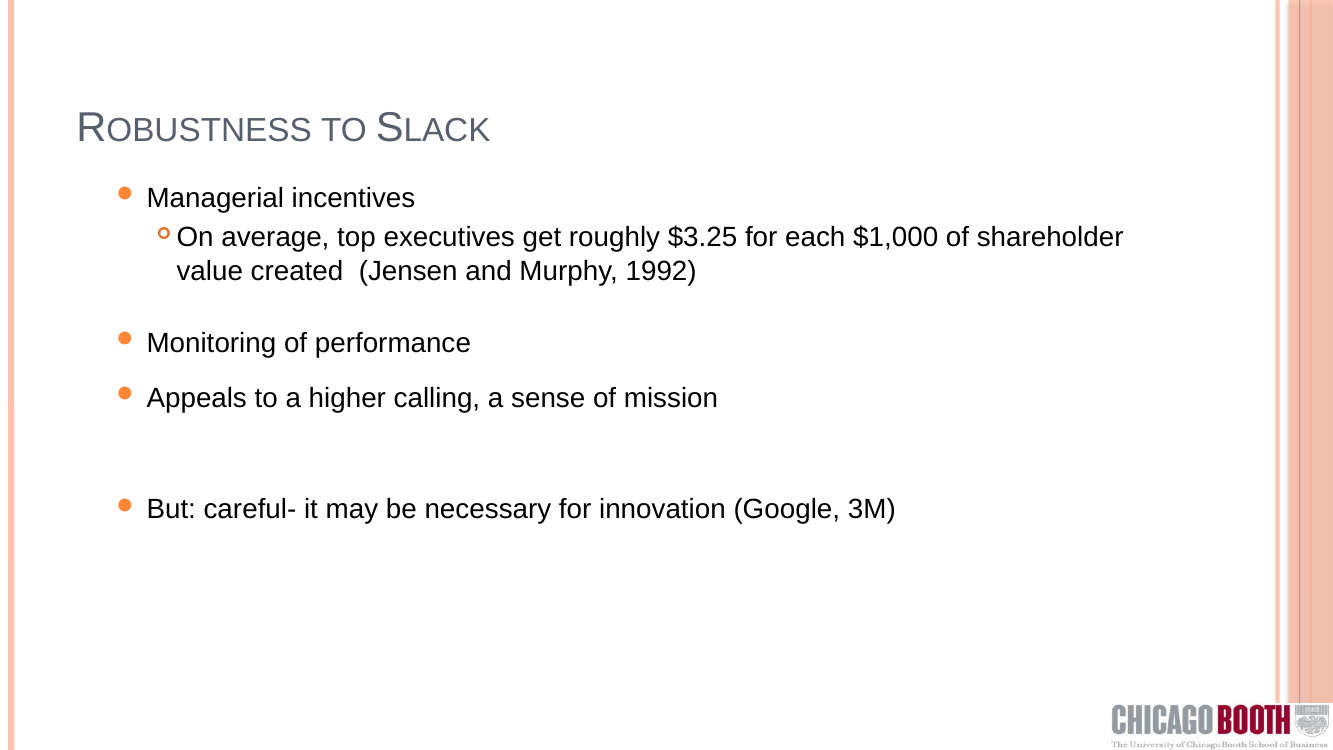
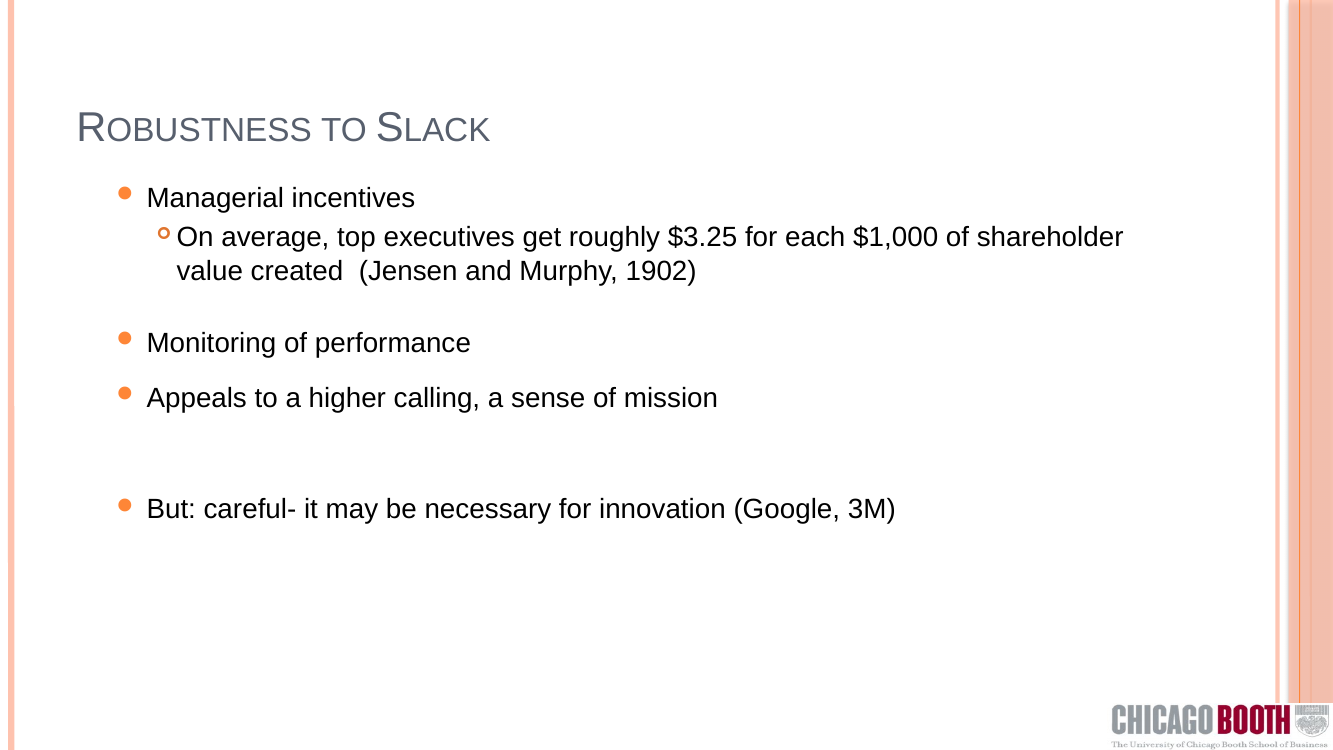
1992: 1992 -> 1902
